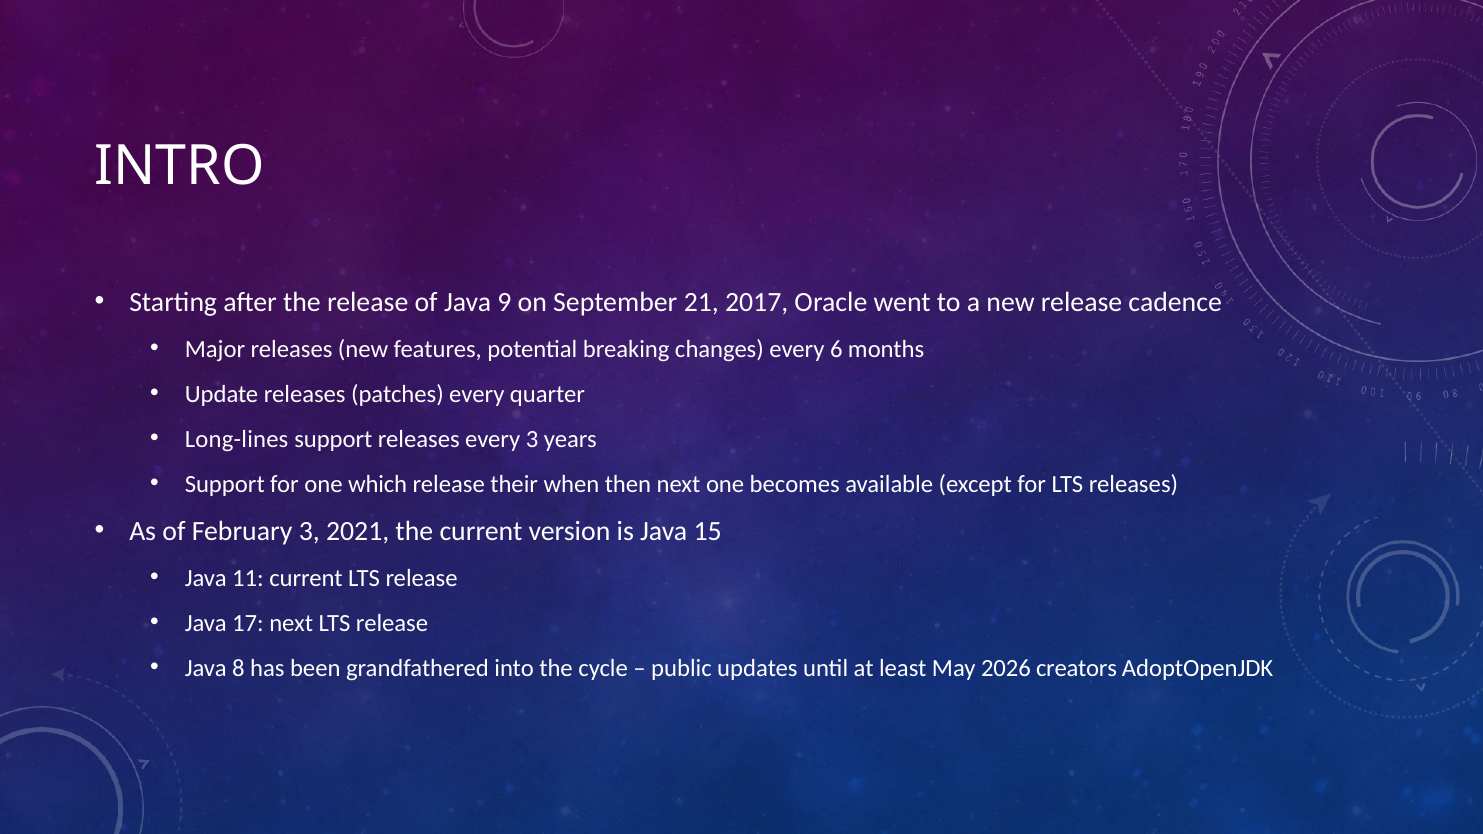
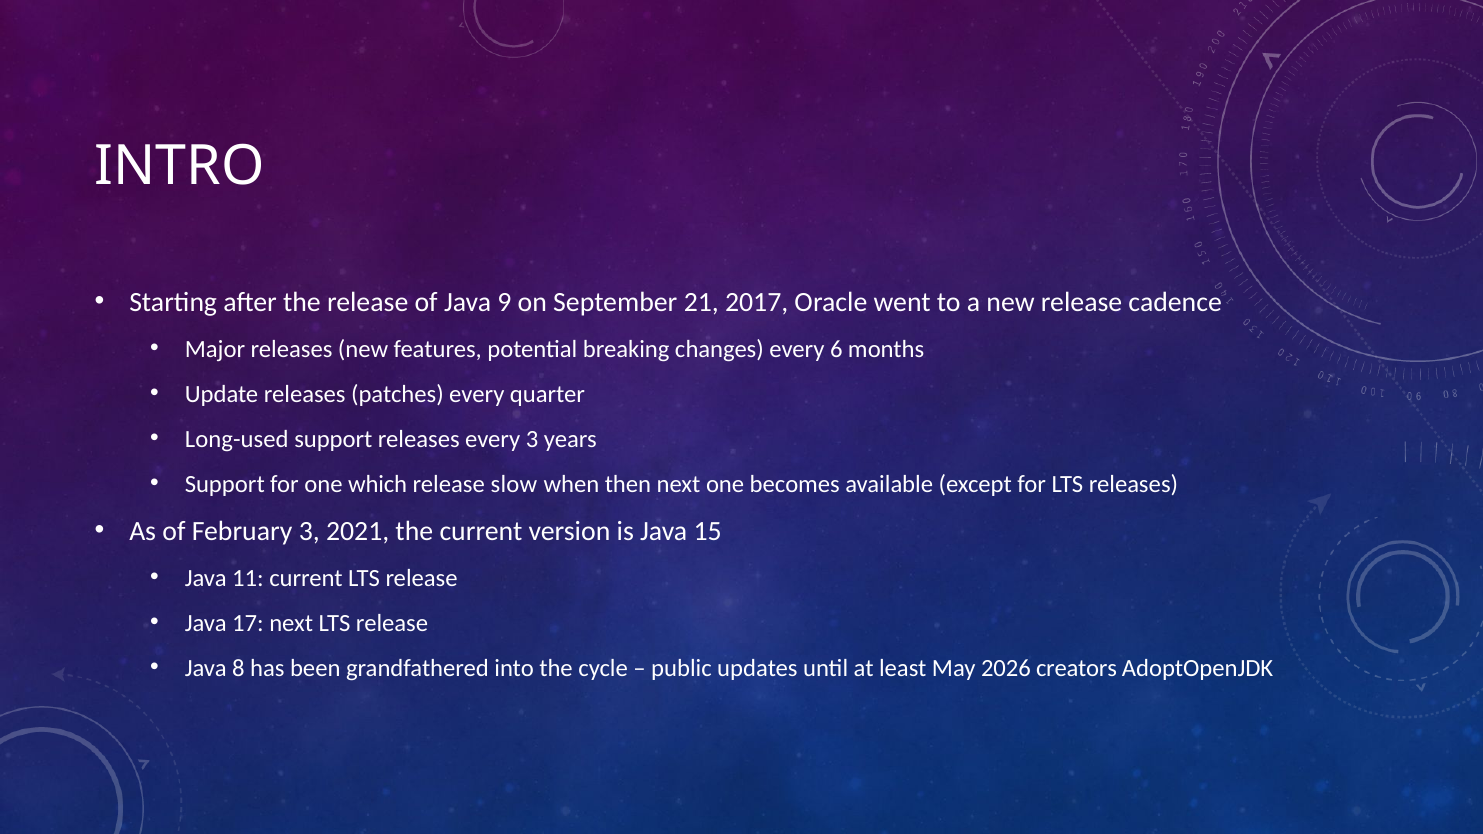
Long-lines: Long-lines -> Long-used
their: their -> slow
